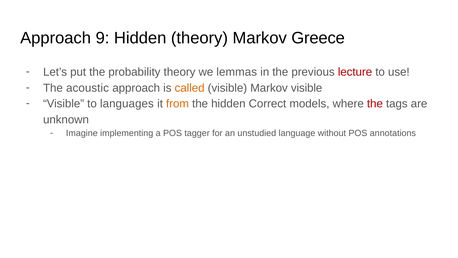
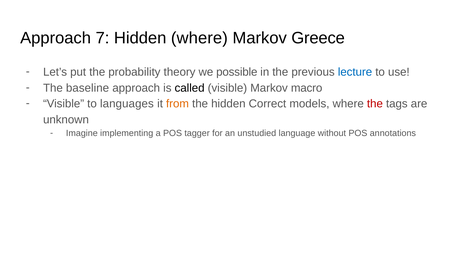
9: 9 -> 7
Hidden theory: theory -> where
lemmas: lemmas -> possible
lecture colour: red -> blue
acoustic: acoustic -> baseline
called colour: orange -> black
Markov visible: visible -> macro
